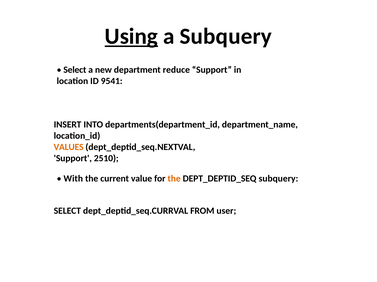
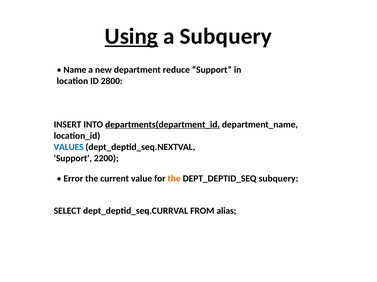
Select at (75, 70): Select -> Name
9541: 9541 -> 2800
departments(department_id underline: none -> present
VALUES colour: orange -> blue
2510: 2510 -> 2200
With: With -> Error
user: user -> alias
